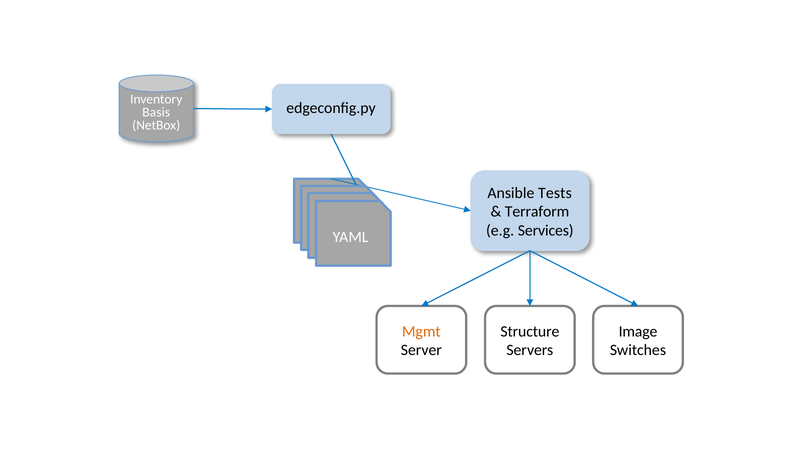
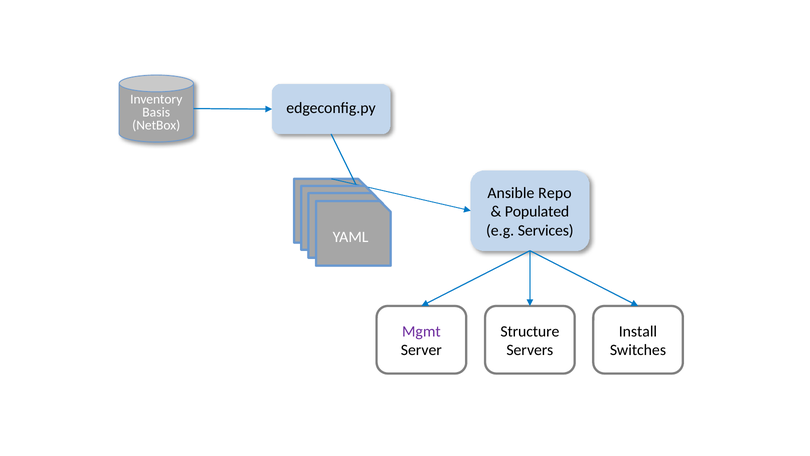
Tests: Tests -> Repo
Terraform: Terraform -> Populated
Mgmt colour: orange -> purple
Image: Image -> Install
